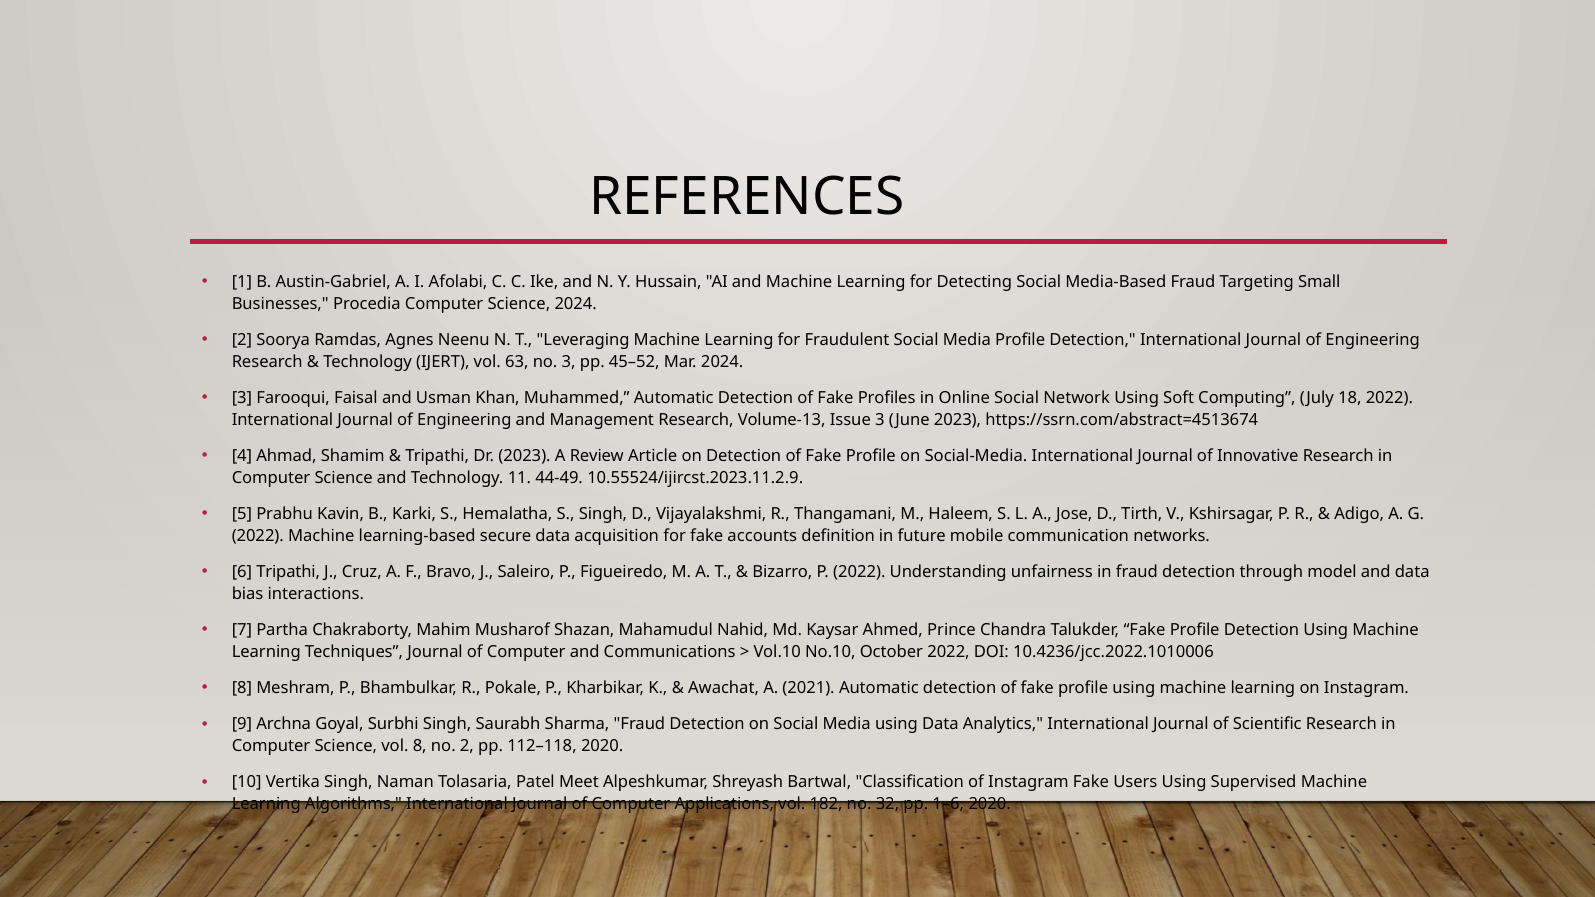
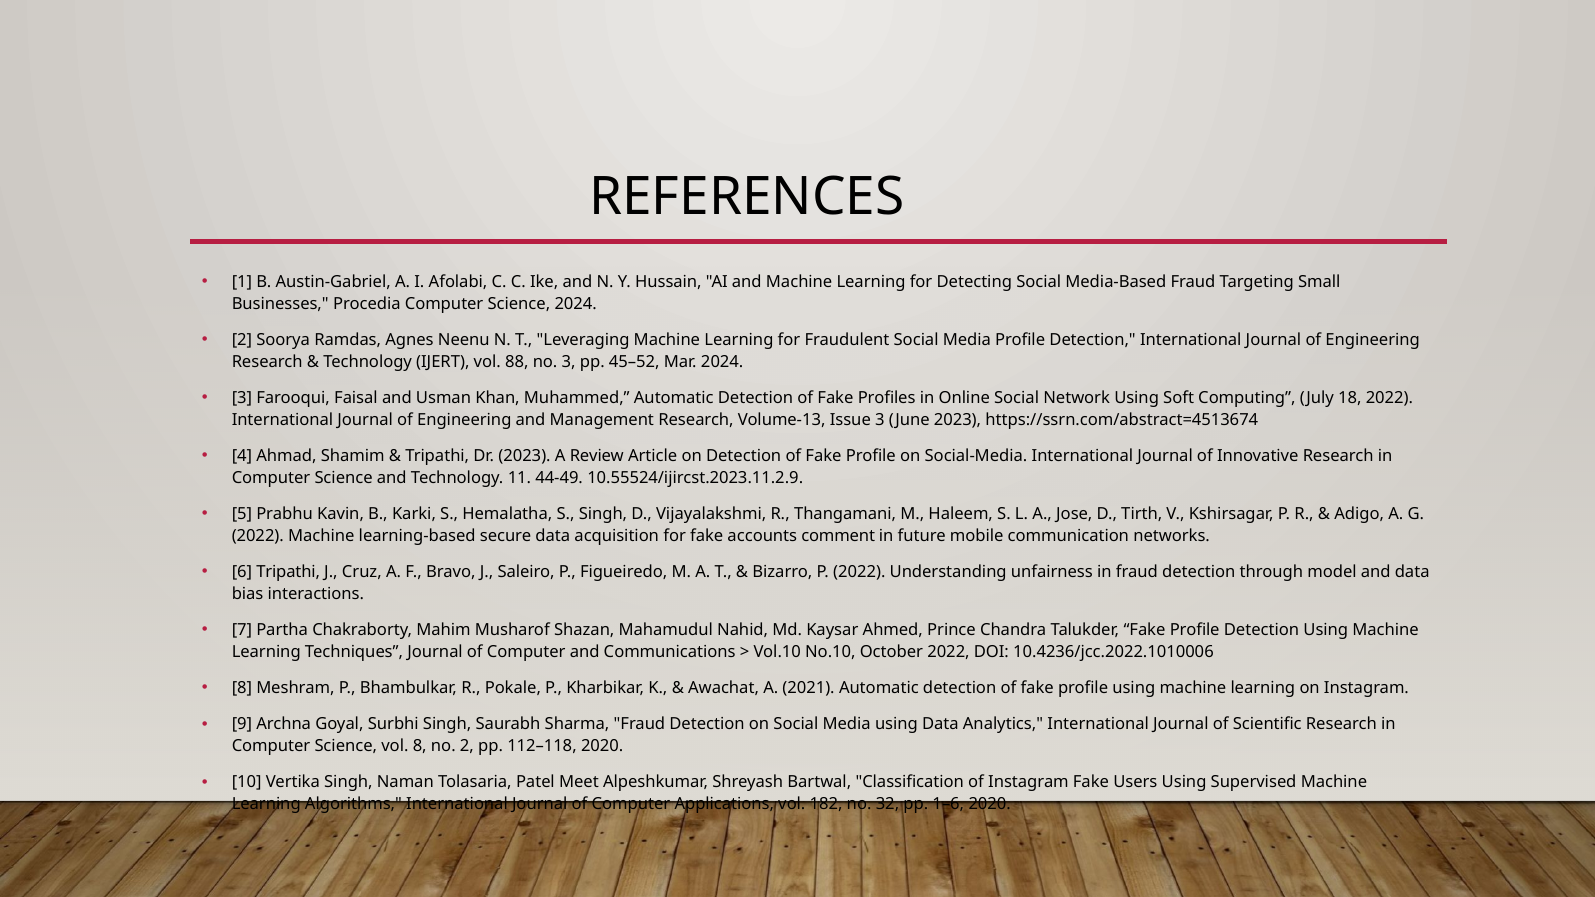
63: 63 -> 88
definition: definition -> comment
